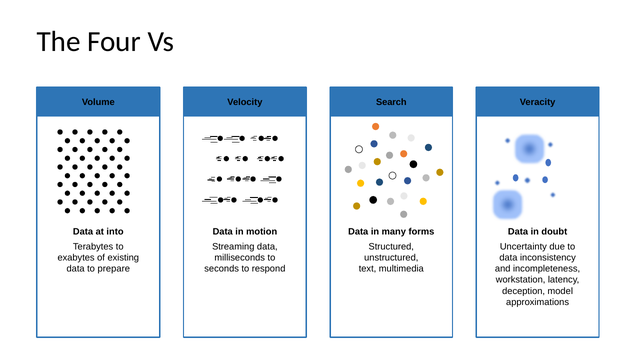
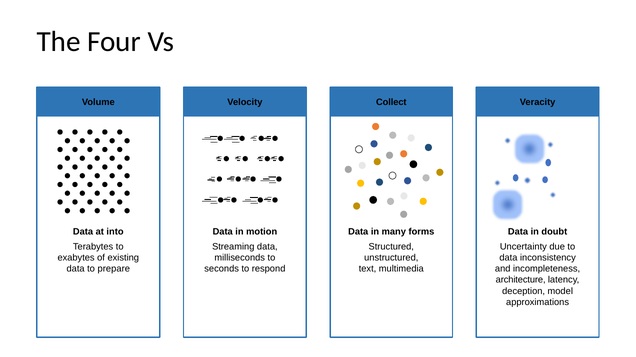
Search: Search -> Collect
workstation: workstation -> architecture
